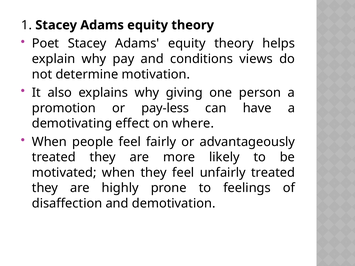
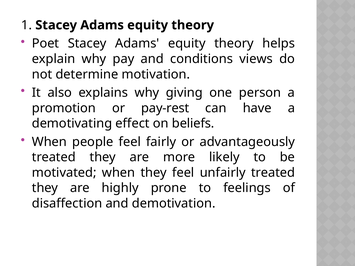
pay-less: pay-less -> pay-rest
where: where -> beliefs
